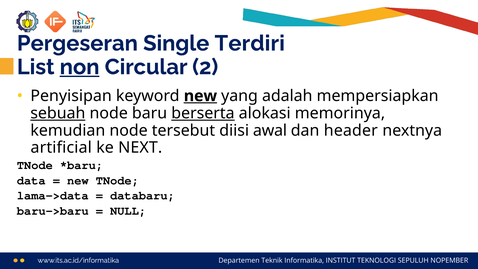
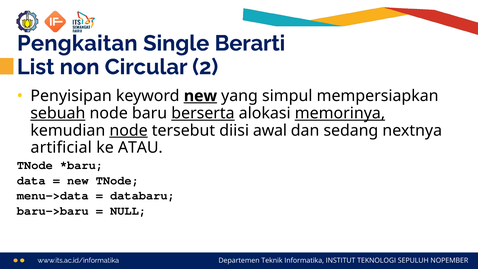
Pergeseran: Pergeseran -> Pengkaitan
Terdiri: Terdiri -> Berarti
non underline: present -> none
adalah: adalah -> simpul
memorinya underline: none -> present
node at (129, 130) underline: none -> present
header: header -> sedang
NEXT: NEXT -> ATAU
lama->data: lama->data -> menu->data
